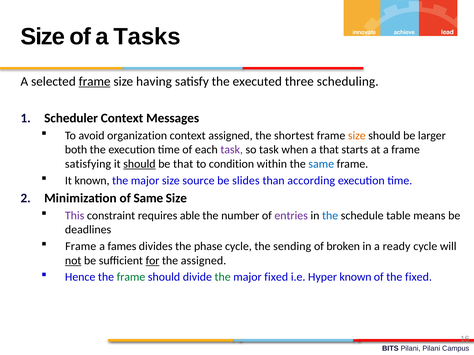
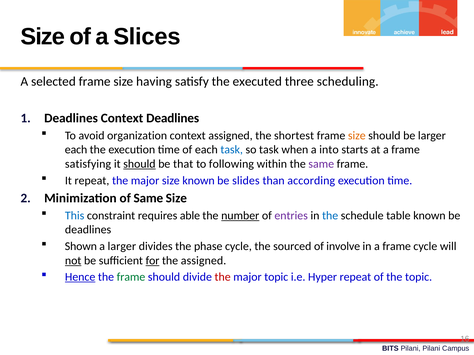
Tasks: Tasks -> Slices
frame at (95, 82) underline: present -> none
Scheduler at (71, 118): Scheduler -> Deadlines
Context Messages: Messages -> Deadlines
both at (76, 150): both -> each
task at (232, 150) colour: purple -> blue
a that: that -> into
condition: condition -> following
same at (321, 164) colour: blue -> purple
It known: known -> repeat
size source: source -> known
This colour: purple -> blue
number underline: none -> present
table means: means -> known
Frame at (81, 247): Frame -> Shown
a fames: fames -> larger
sending: sending -> sourced
broken: broken -> involve
in a ready: ready -> frame
Hence underline: none -> present
the at (223, 277) colour: green -> red
major fixed: fixed -> topic
Hyper known: known -> repeat
the fixed: fixed -> topic
